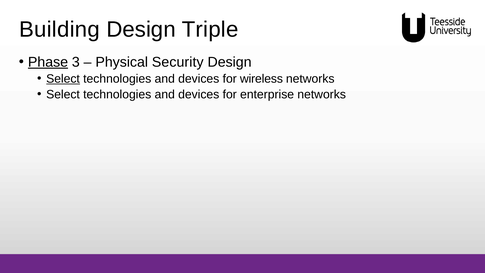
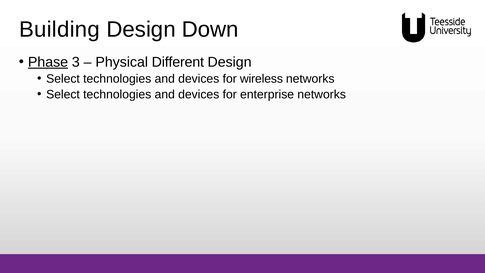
Triple: Triple -> Down
Security: Security -> Different
Select at (63, 79) underline: present -> none
